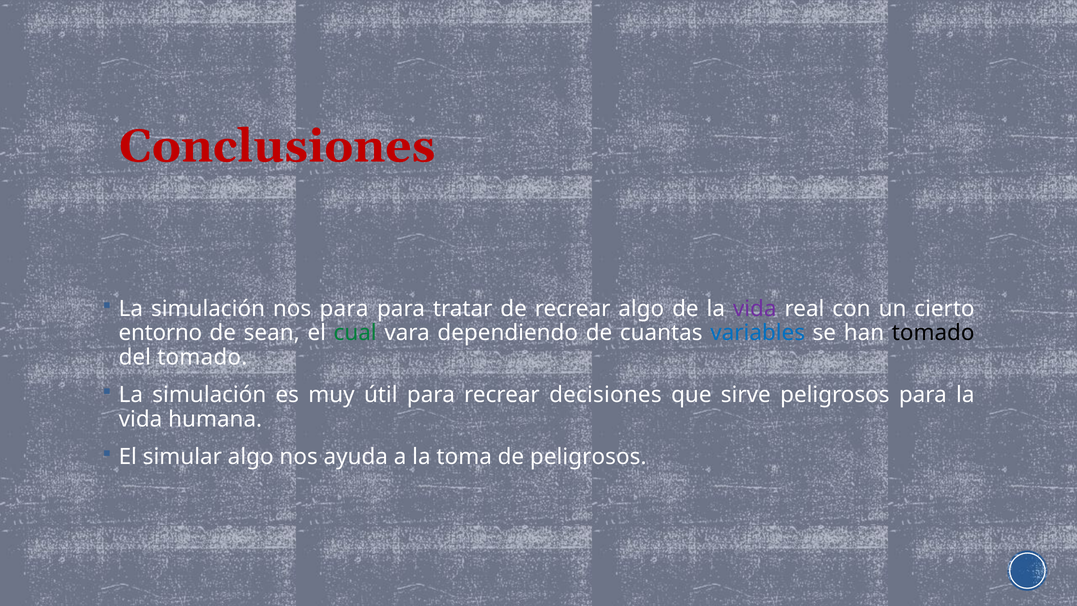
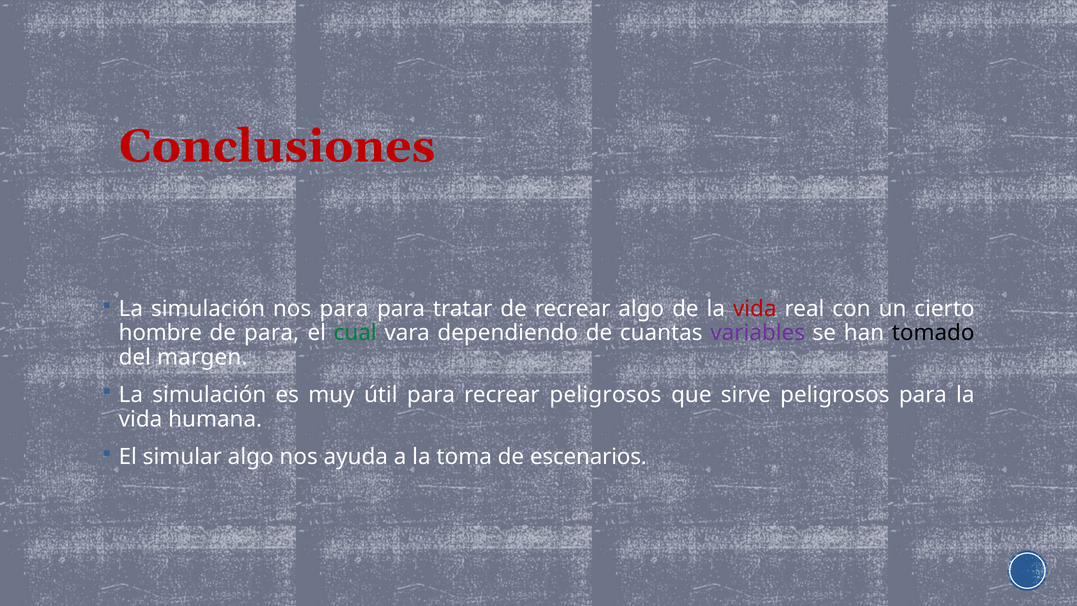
vida at (755, 309) colour: purple -> red
entorno: entorno -> hombre
de sean: sean -> para
variables colour: blue -> purple
del tomado: tomado -> margen
recrear decisiones: decisiones -> peligrosos
de peligrosos: peligrosos -> escenarios
